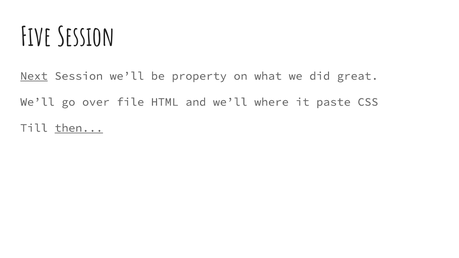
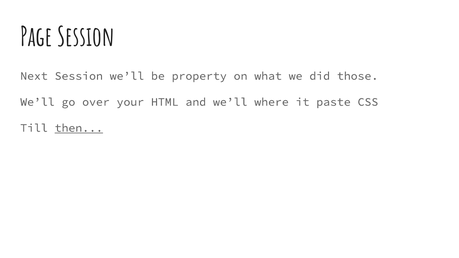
Five: Five -> Page
Next underline: present -> none
great: great -> those
file: file -> your
